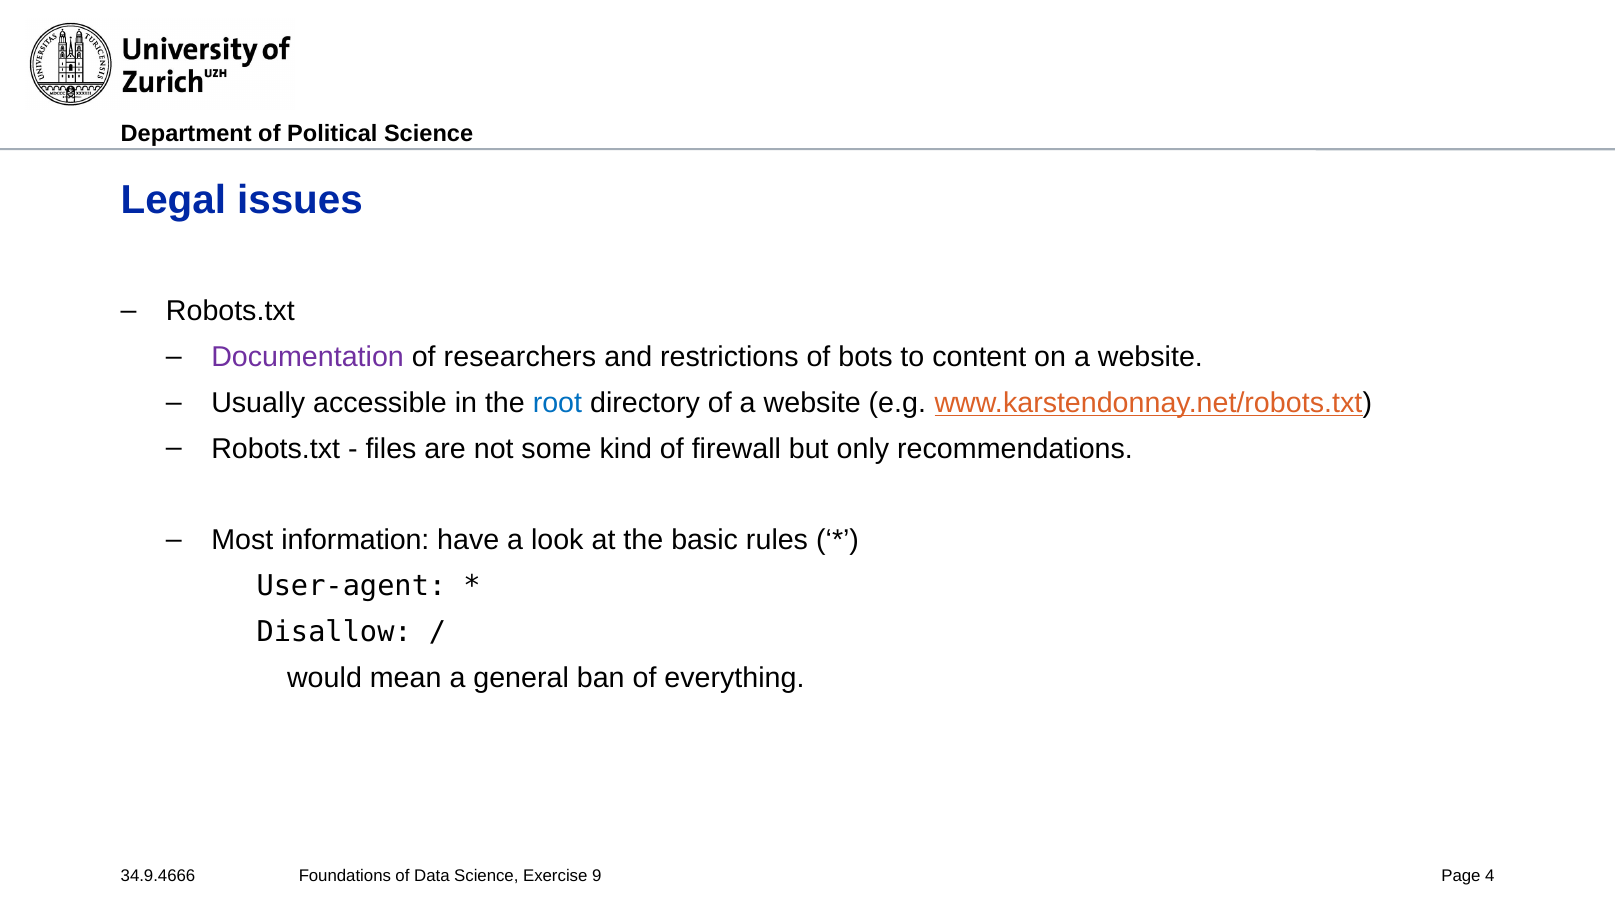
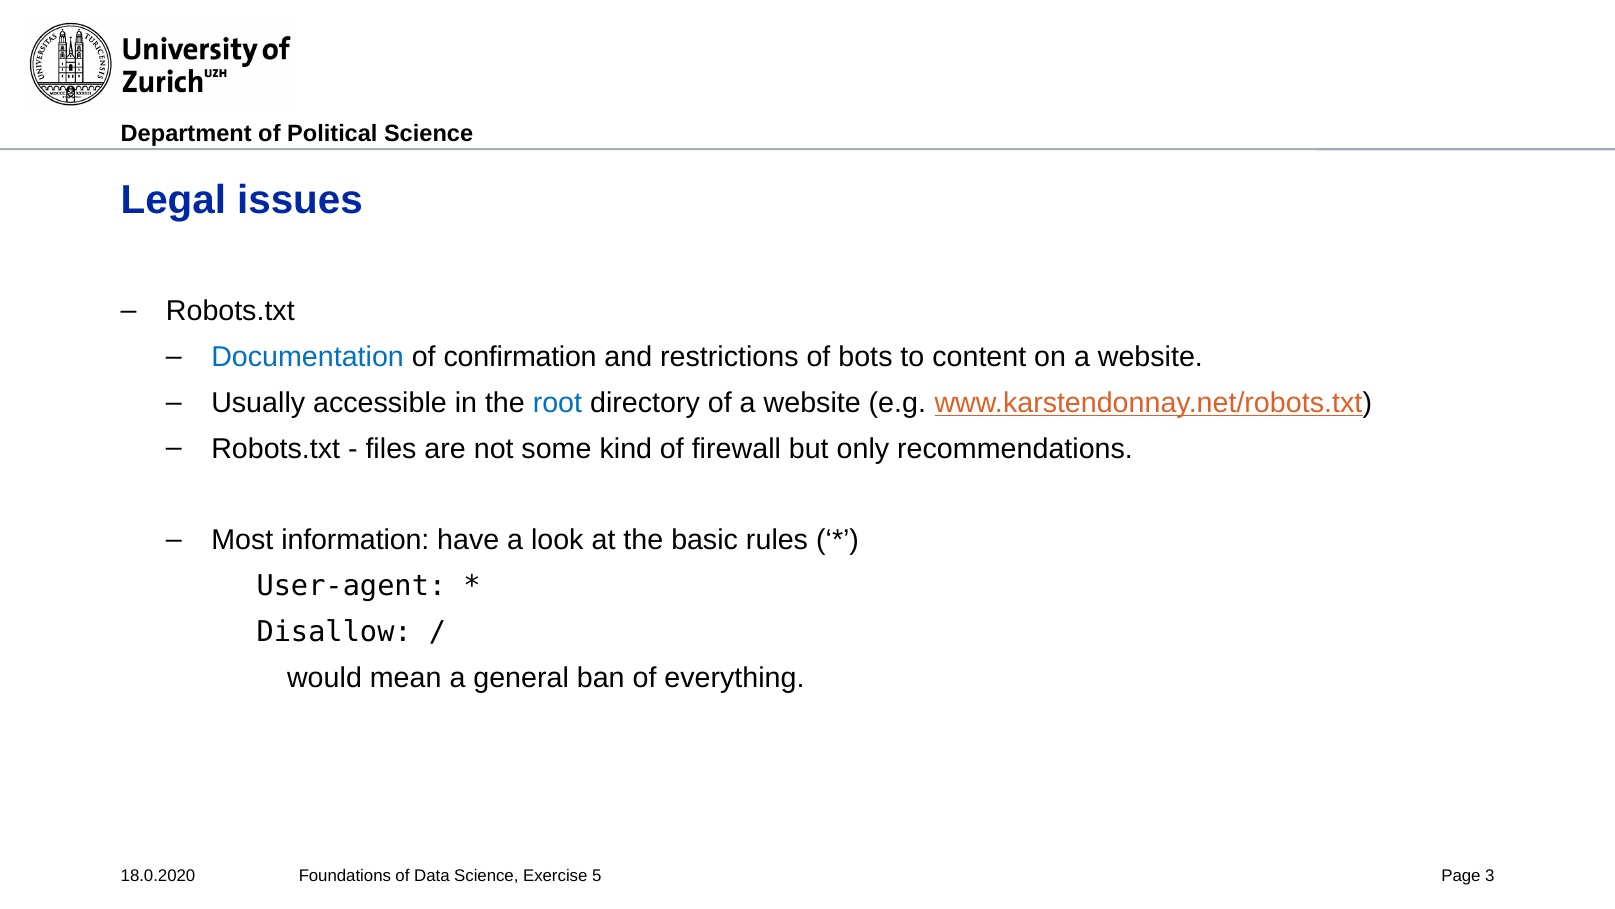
Documentation colour: purple -> blue
researchers: researchers -> confirmation
34.9.4666: 34.9.4666 -> 18.0.2020
9: 9 -> 5
4: 4 -> 3
